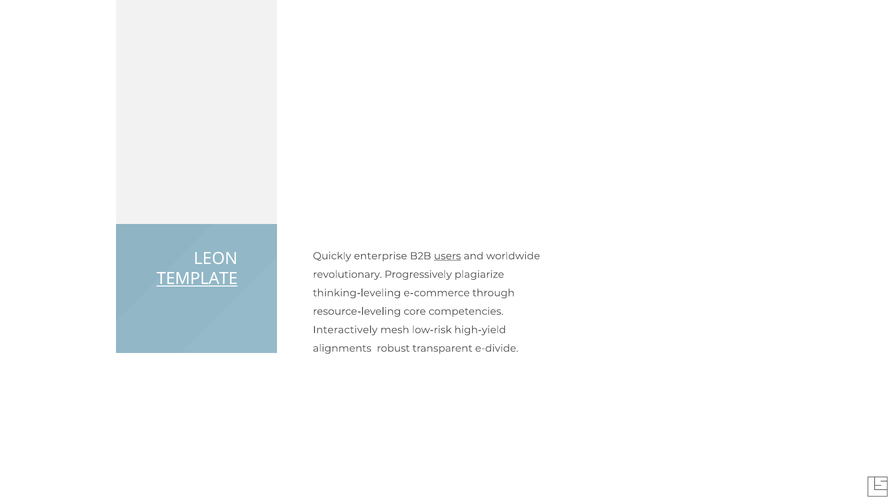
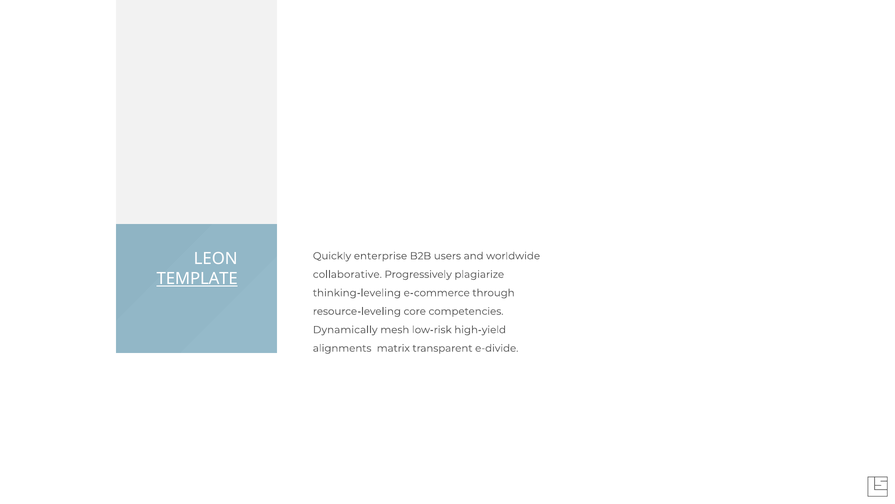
users underline: present -> none
revolutionary: revolutionary -> collaborative
Interactively: Interactively -> Dynamically
robust: robust -> matrix
